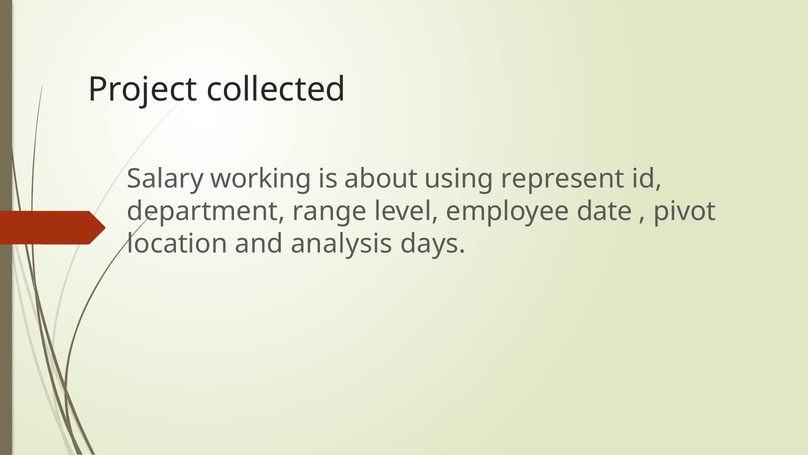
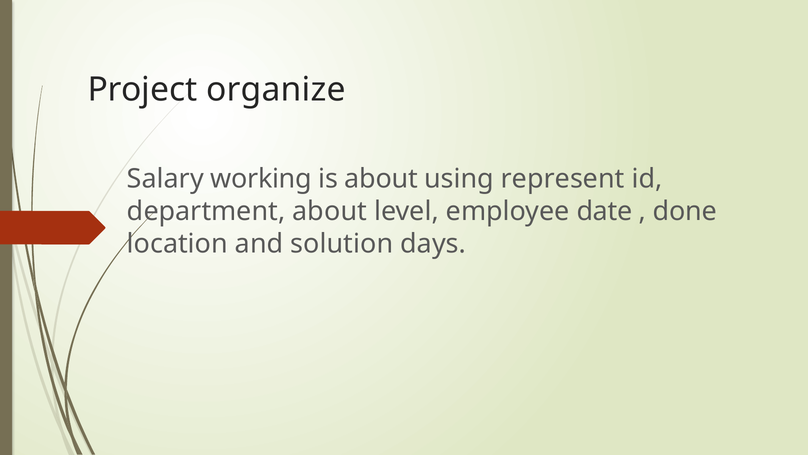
collected: collected -> organize
department range: range -> about
pivot: pivot -> done
analysis: analysis -> solution
